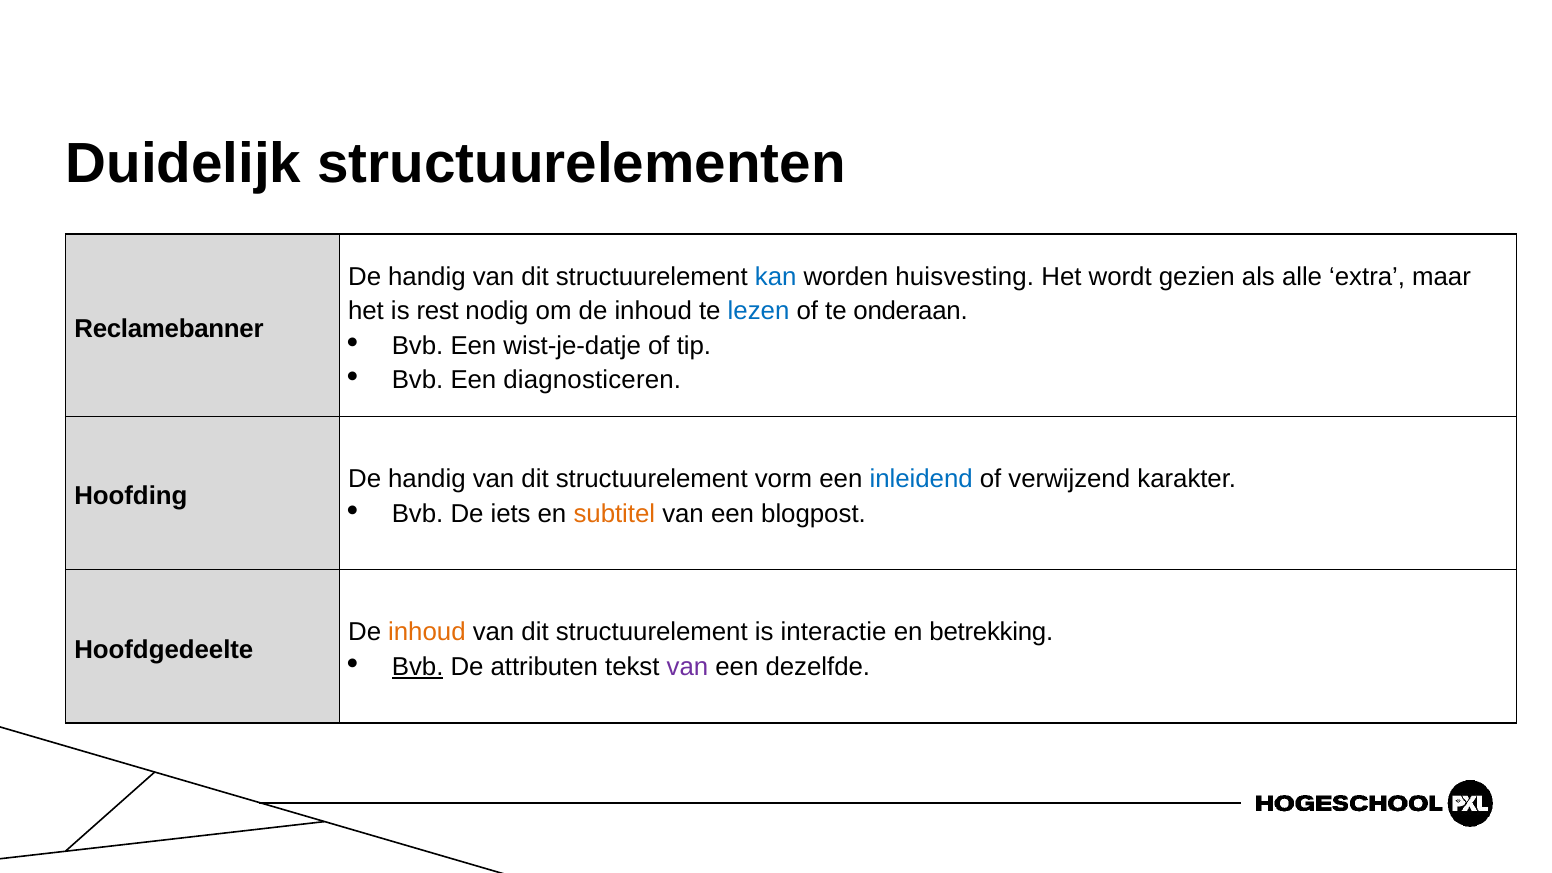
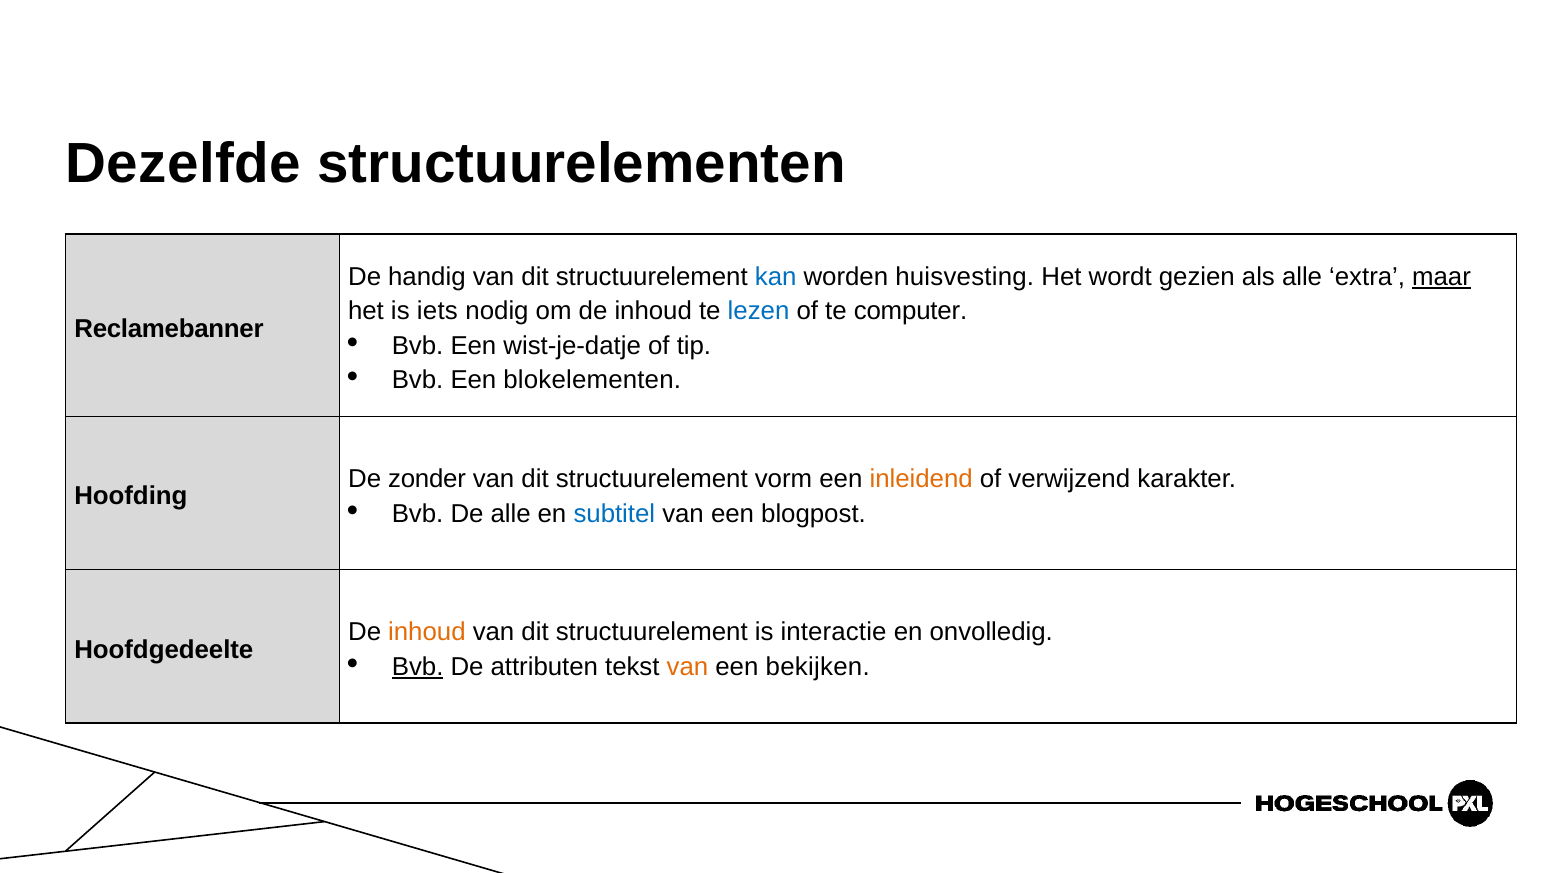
Duidelijk: Duidelijk -> Dezelfde
maar underline: none -> present
rest: rest -> iets
onderaan: onderaan -> computer
diagnosticeren: diagnosticeren -> blokelementen
handig at (427, 479): handig -> zonder
inleidend colour: blue -> orange
De iets: iets -> alle
subtitel colour: orange -> blue
betrekking: betrekking -> onvolledig
van at (687, 667) colour: purple -> orange
dezelfde: dezelfde -> bekijken
